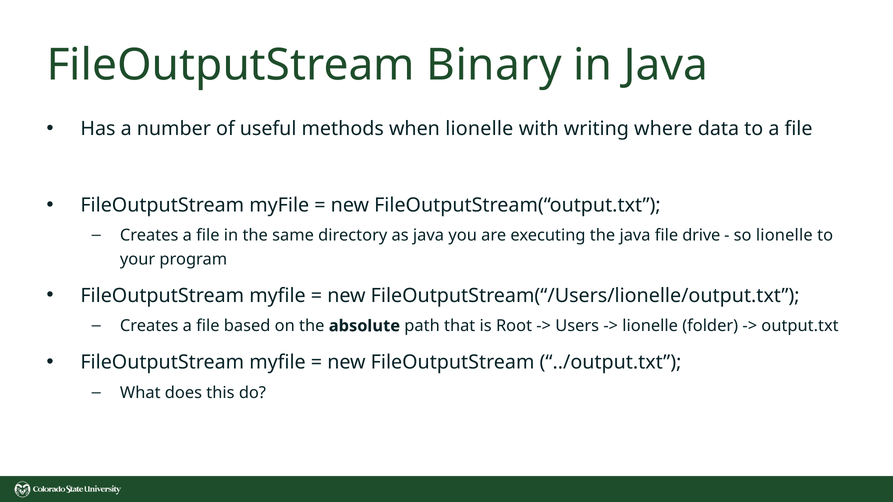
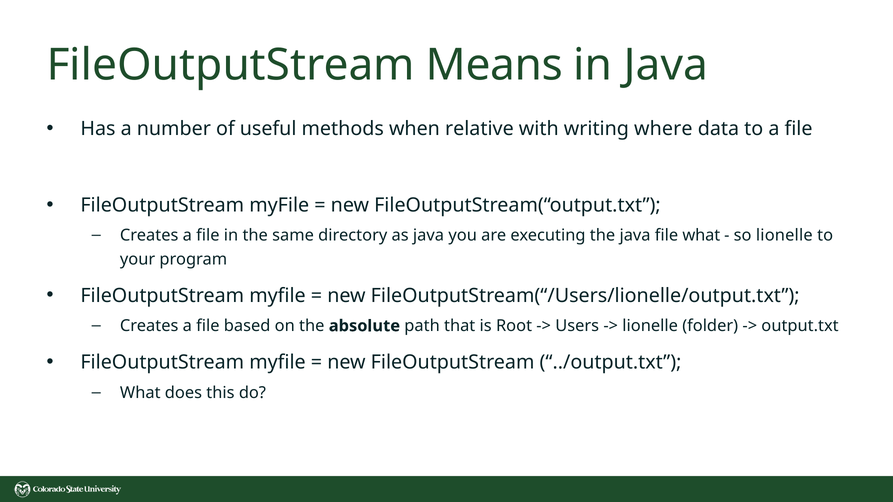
Binary: Binary -> Means
when lionelle: lionelle -> relative
file drive: drive -> what
